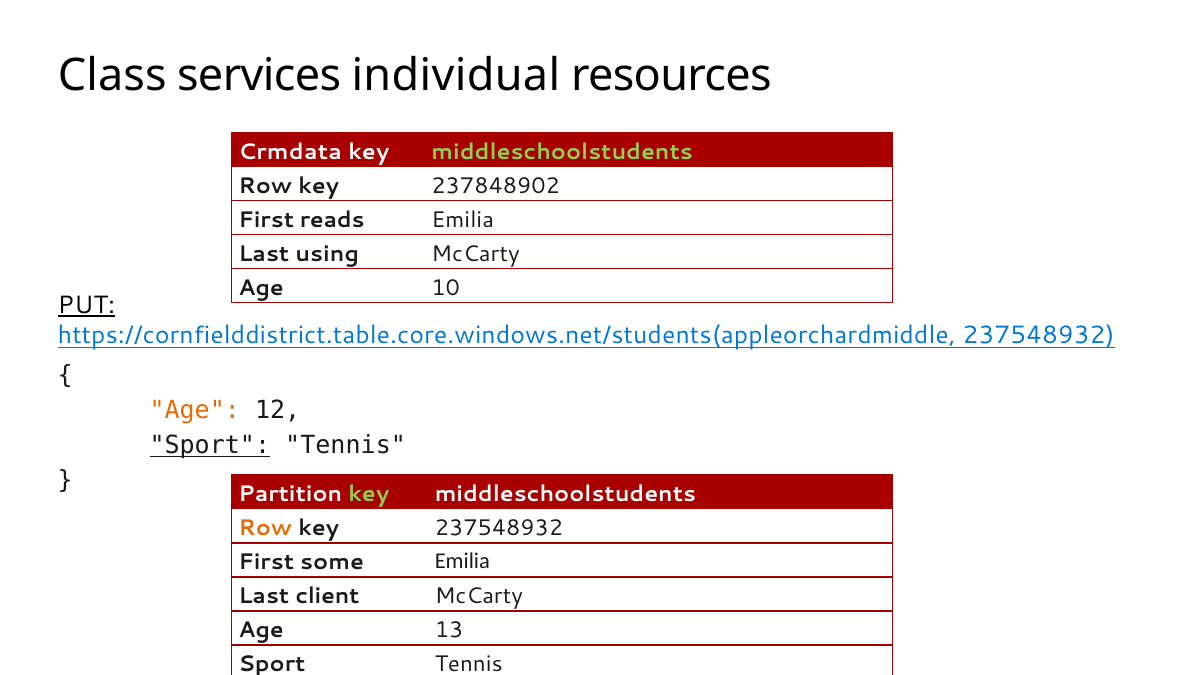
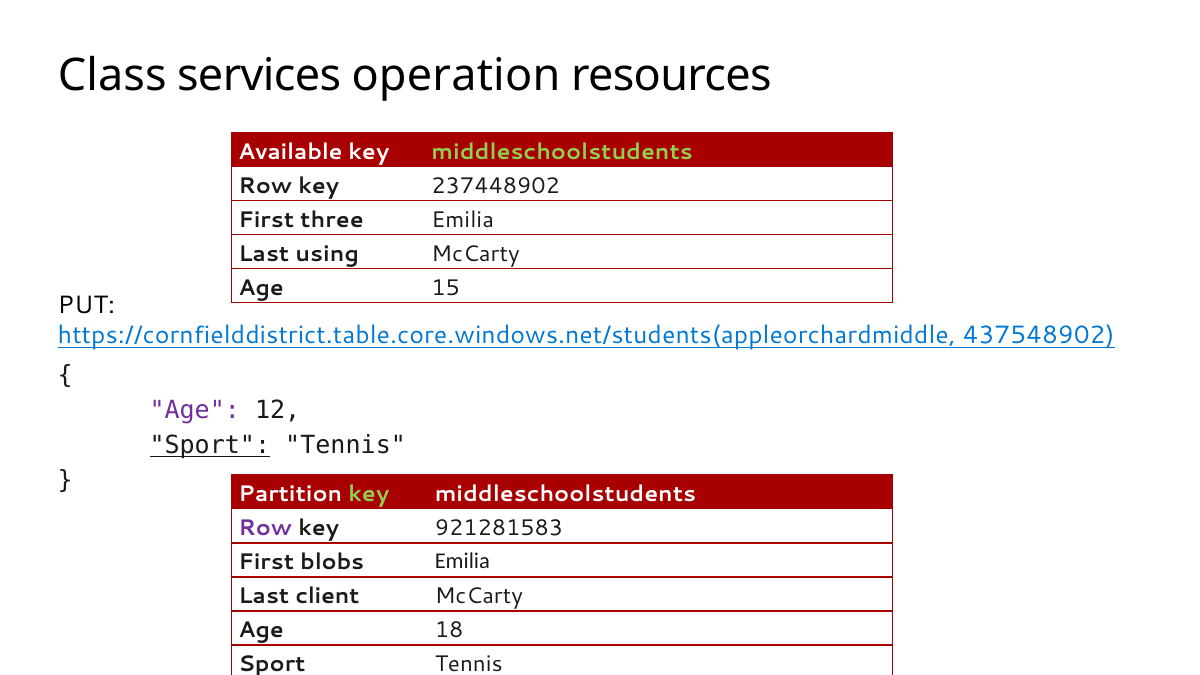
individual: individual -> operation
Crmdata: Crmdata -> Available
237848902: 237848902 -> 237448902
reads: reads -> three
10: 10 -> 15
PUT underline: present -> none
https://cornfielddistrict.table.core.windows.net/students(appleorchardmiddle 237548932: 237548932 -> 437548902
Age at (195, 411) colour: orange -> purple
Row at (265, 528) colour: orange -> purple
key 237548932: 237548932 -> 921281583
some: some -> blobs
13: 13 -> 18
